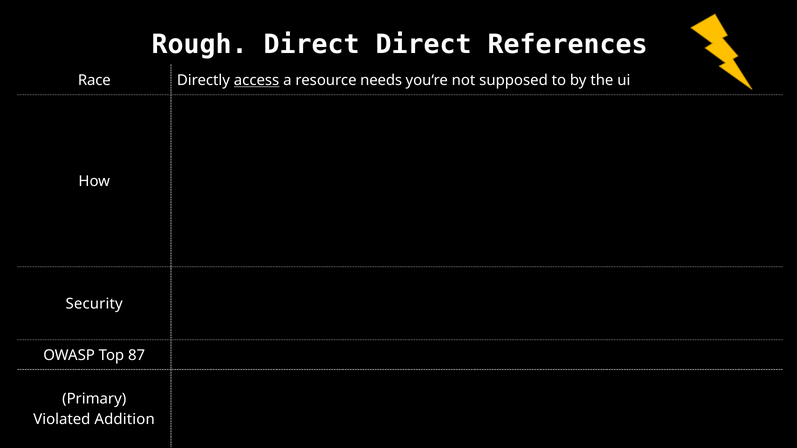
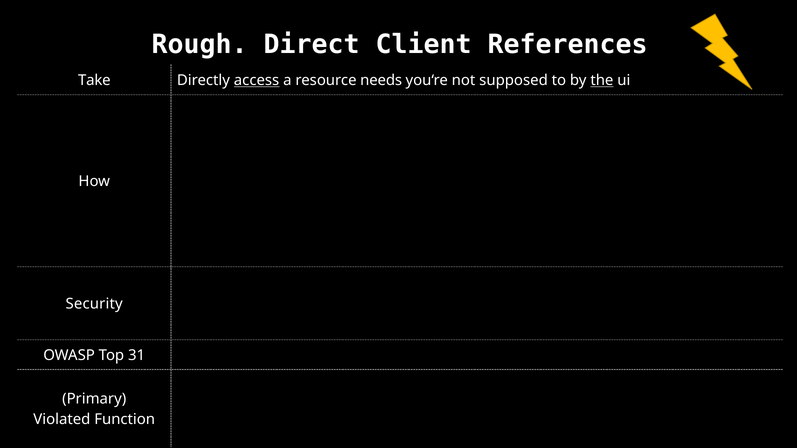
Direct Direct: Direct -> Client
Race: Race -> Take
the underline: none -> present
87: 87 -> 31
Addition: Addition -> Function
